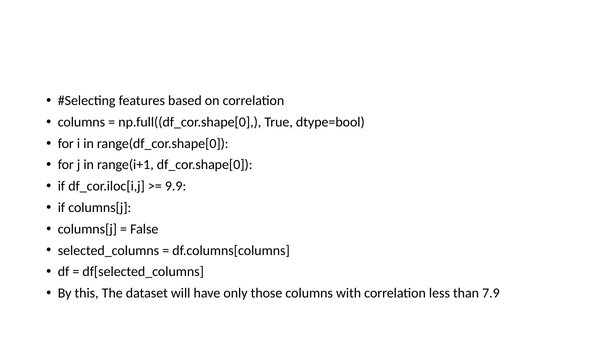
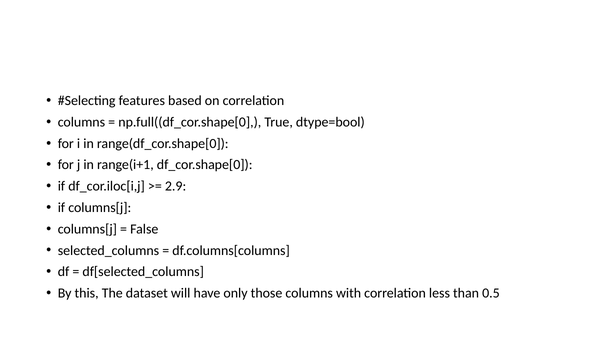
9.9: 9.9 -> 2.9
7.9: 7.9 -> 0.5
